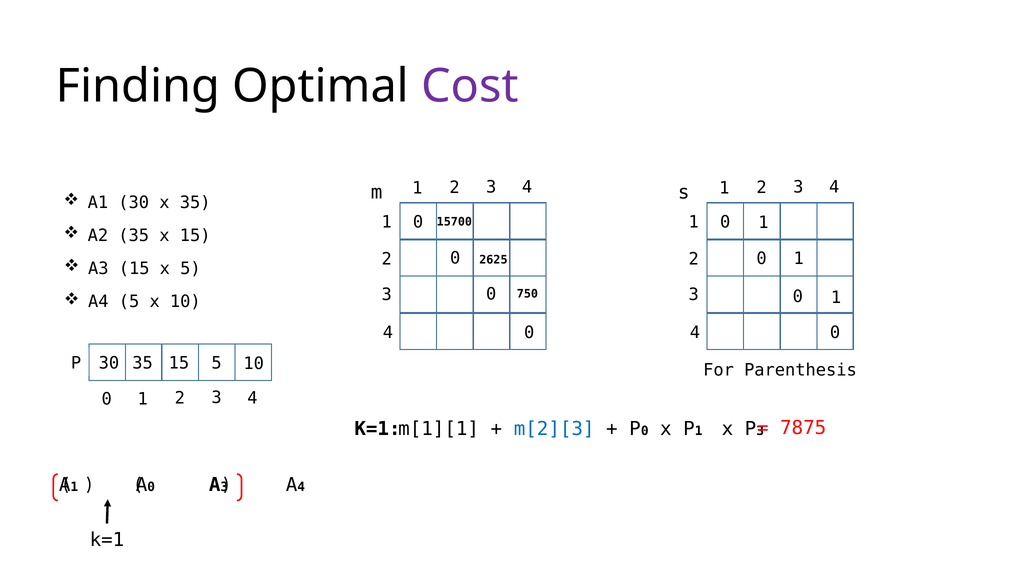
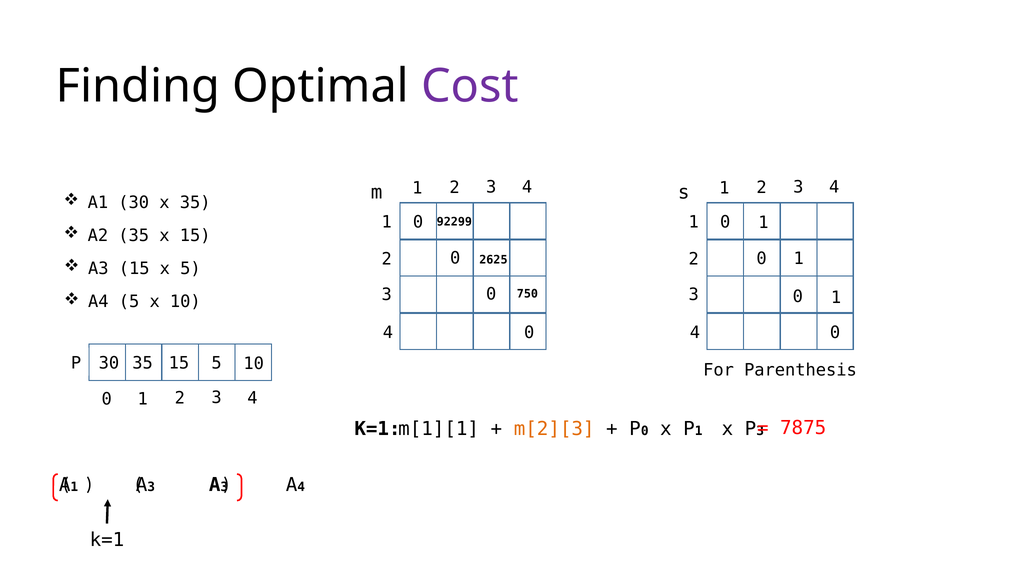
15700: 15700 -> 92299
m[2][3 colour: blue -> orange
0 at (151, 487): 0 -> 3
